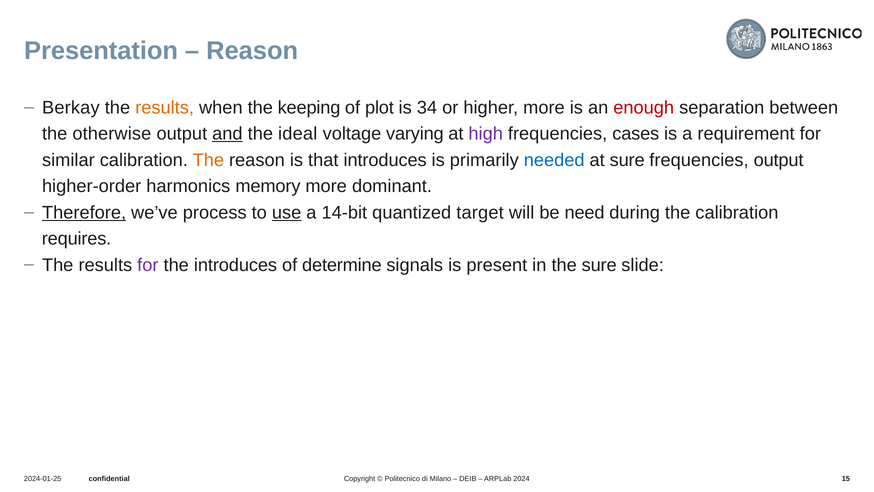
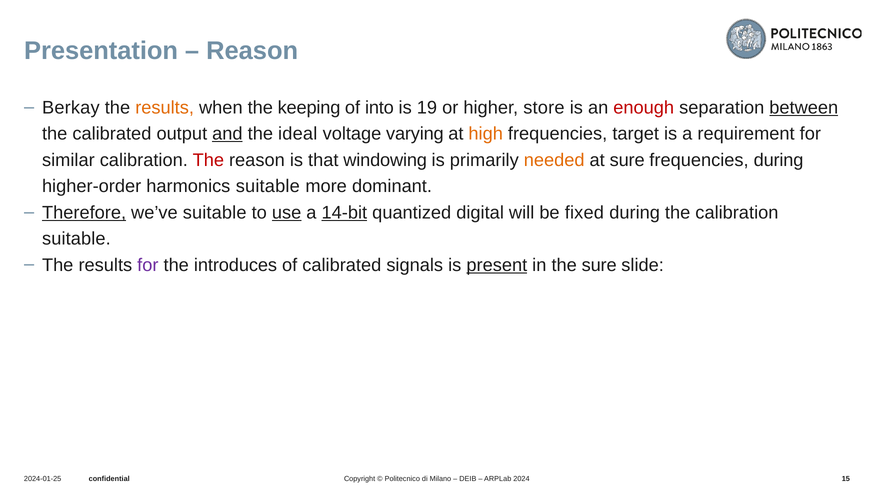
plot: plot -> into
34: 34 -> 19
higher more: more -> store
between underline: none -> present
the otherwise: otherwise -> calibrated
high colour: purple -> orange
cases: cases -> target
The at (208, 160) colour: orange -> red
that introduces: introduces -> windowing
needed colour: blue -> orange
frequencies output: output -> during
harmonics memory: memory -> suitable
we’ve process: process -> suitable
14-bit underline: none -> present
target: target -> digital
need: need -> fixed
requires at (77, 239): requires -> suitable
of determine: determine -> calibrated
present underline: none -> present
